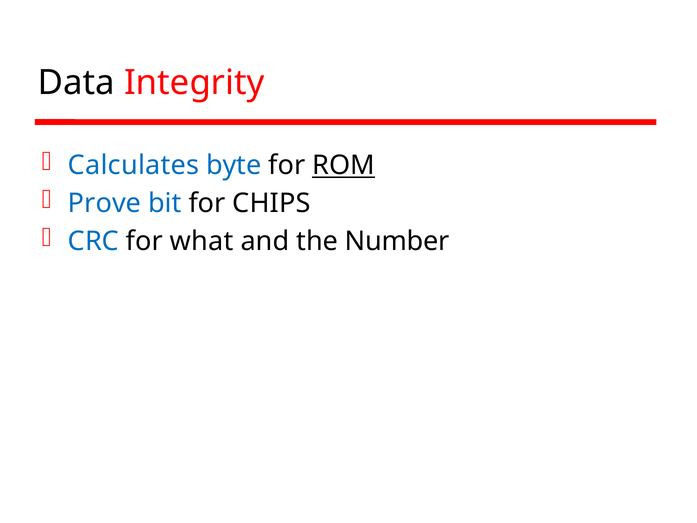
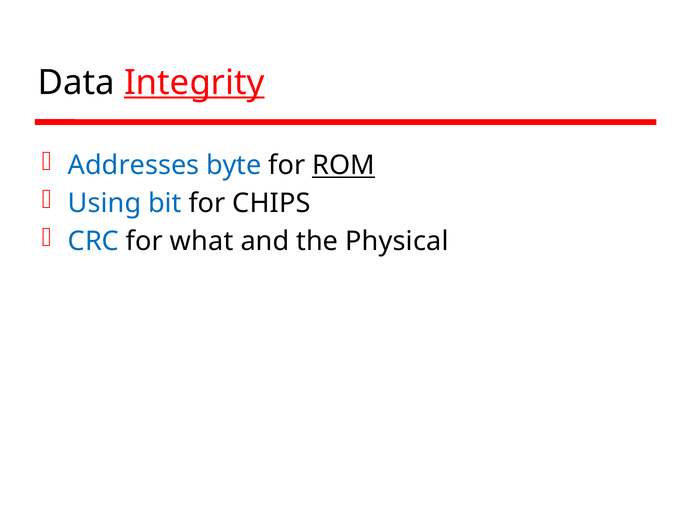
Integrity underline: none -> present
Calculates: Calculates -> Addresses
Prove: Prove -> Using
Number: Number -> Physical
